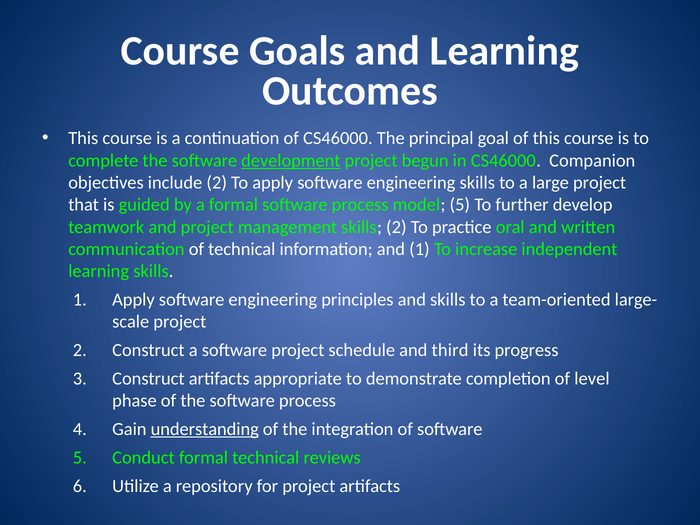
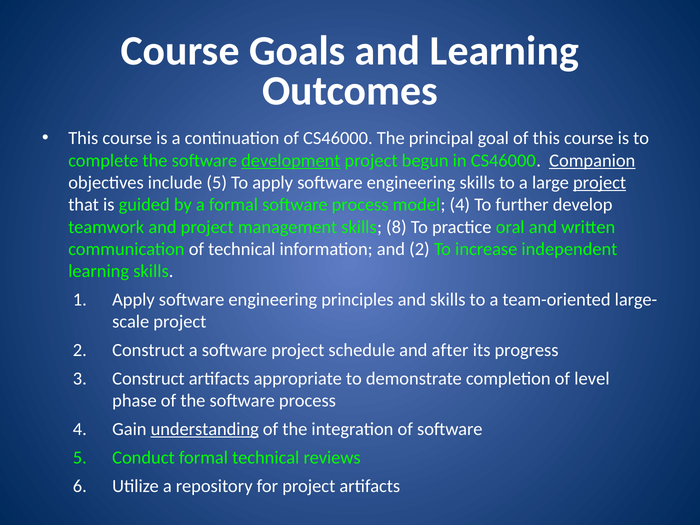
Companion underline: none -> present
include 2: 2 -> 5
project at (600, 183) underline: none -> present
model 5: 5 -> 4
skills 2: 2 -> 8
and 1: 1 -> 2
third: third -> after
